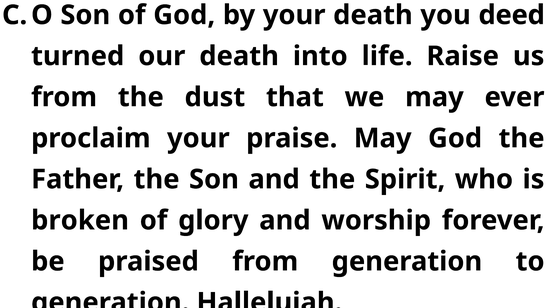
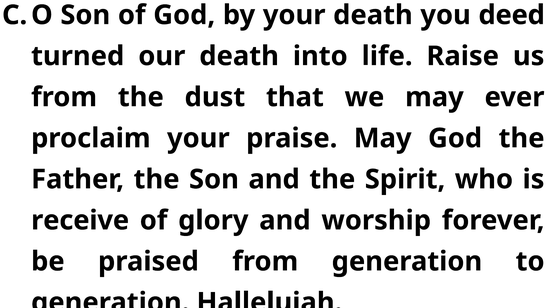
broken: broken -> receive
